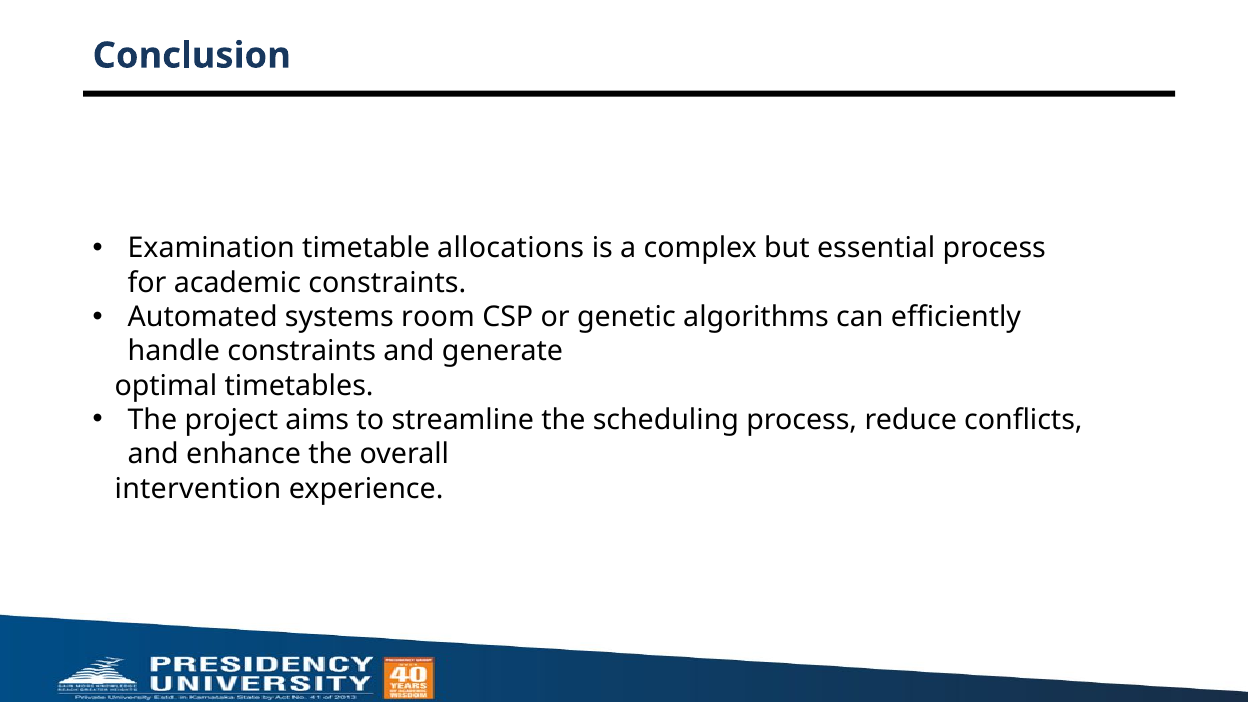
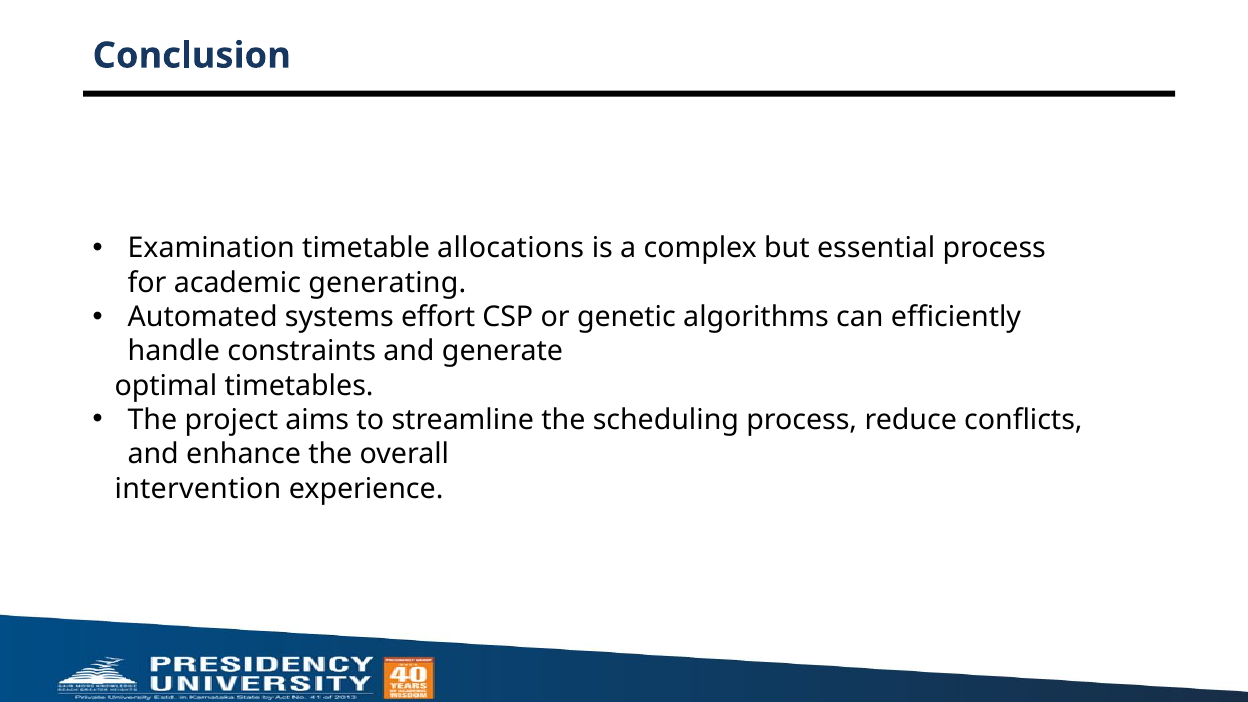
academic constraints: constraints -> generating
room: room -> effort
